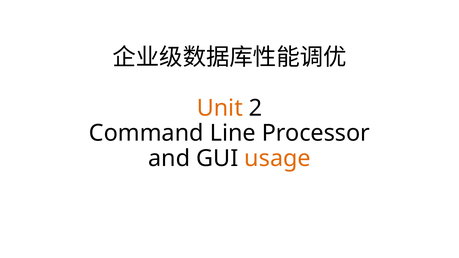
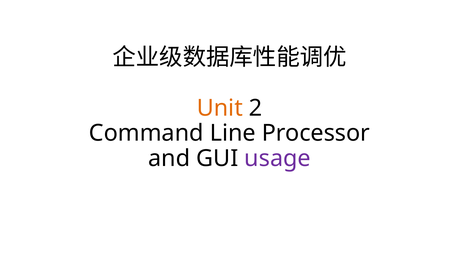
usage colour: orange -> purple
